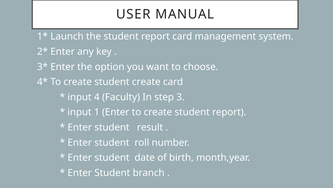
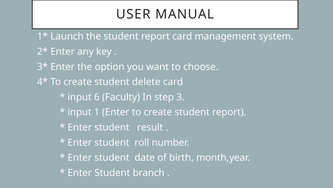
student create: create -> delete
4: 4 -> 6
